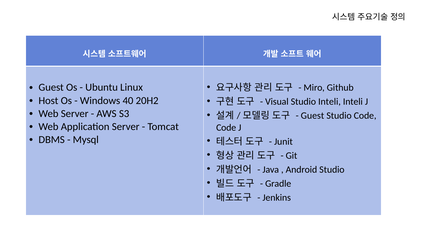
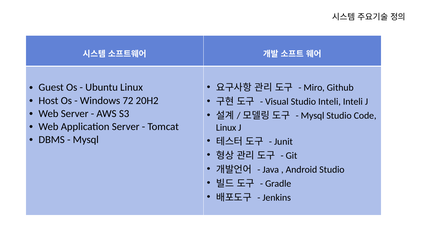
40: 40 -> 72
Guest at (312, 116): Guest -> Mysql
Code at (226, 128): Code -> Linux
